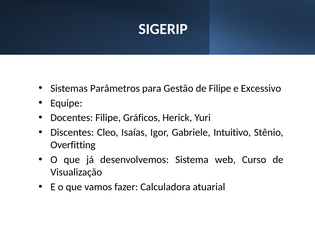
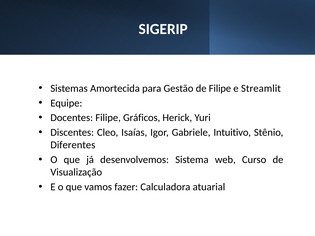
Parâmetros: Parâmetros -> Amortecida
Excessivo: Excessivo -> Streamlit
Overfitting: Overfitting -> Diferentes
